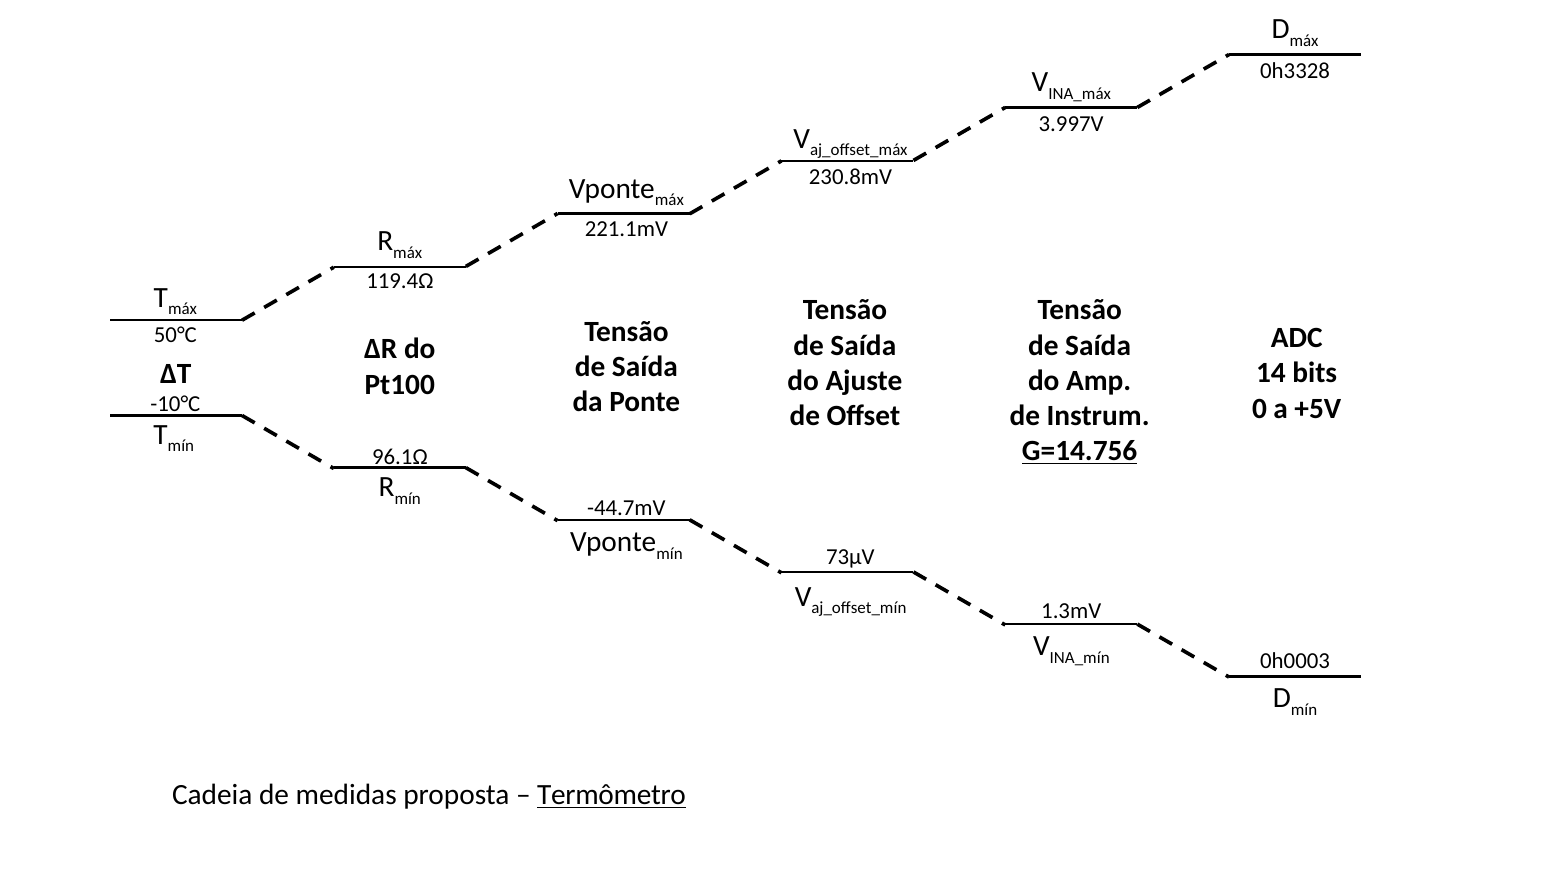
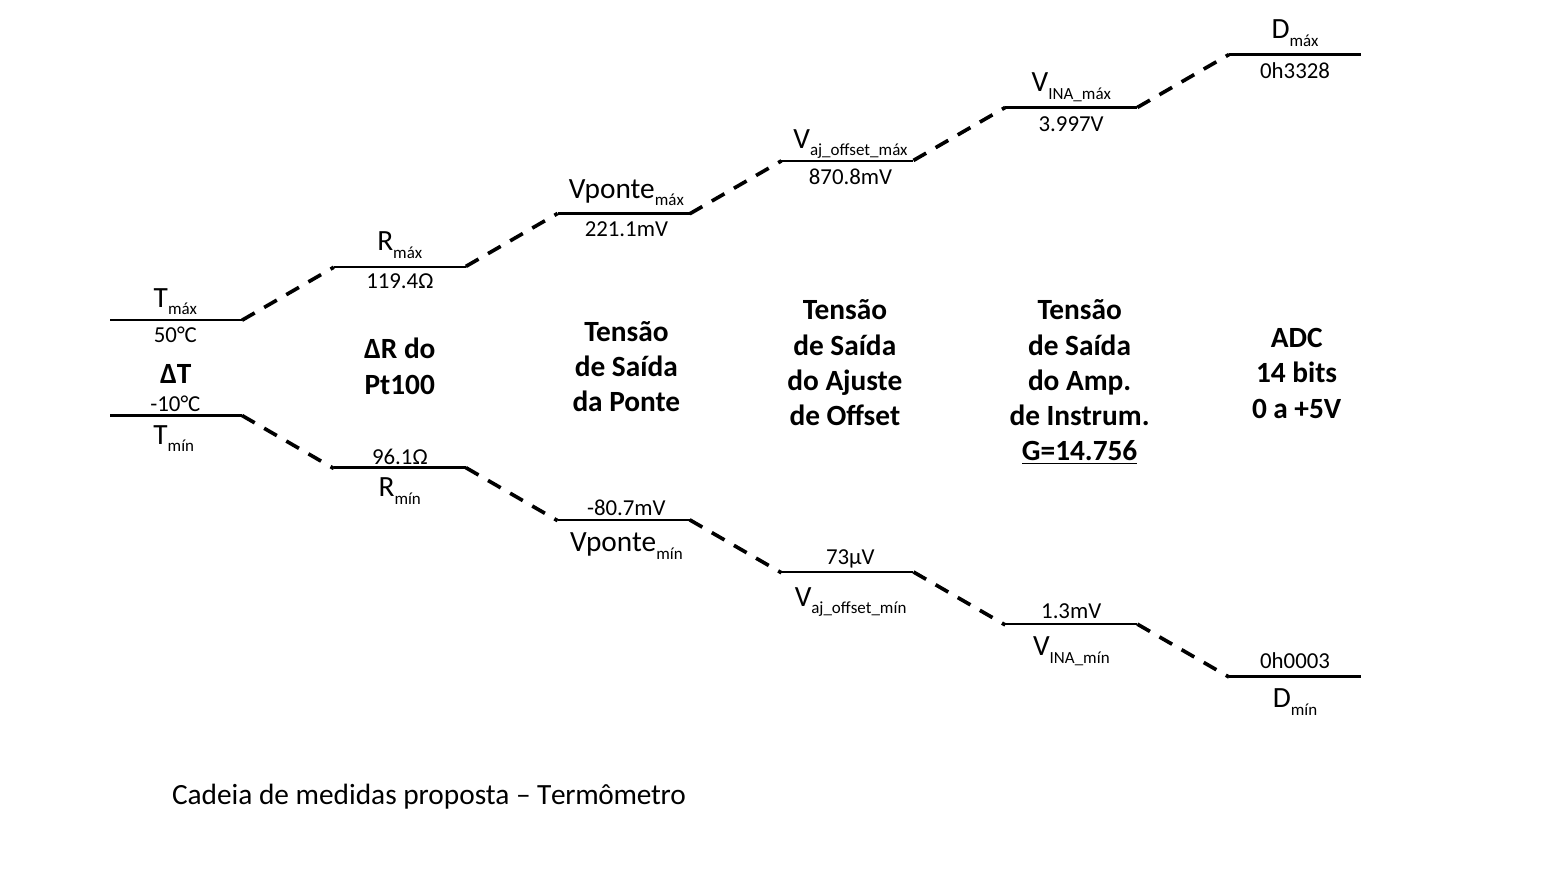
230.8mV: 230.8mV -> 870.8mV
-44.7mV: -44.7mV -> -80.7mV
Termômetro underline: present -> none
